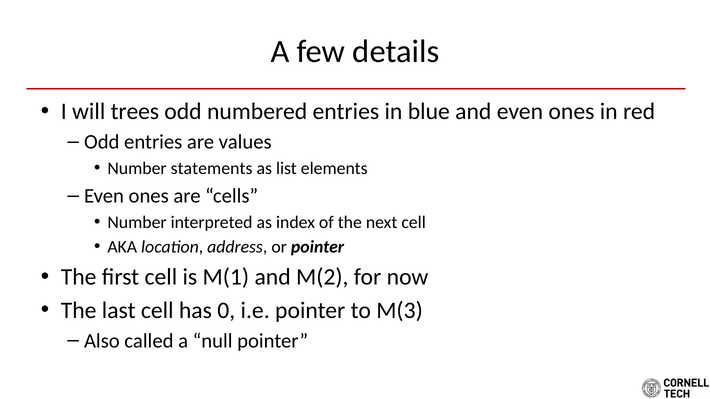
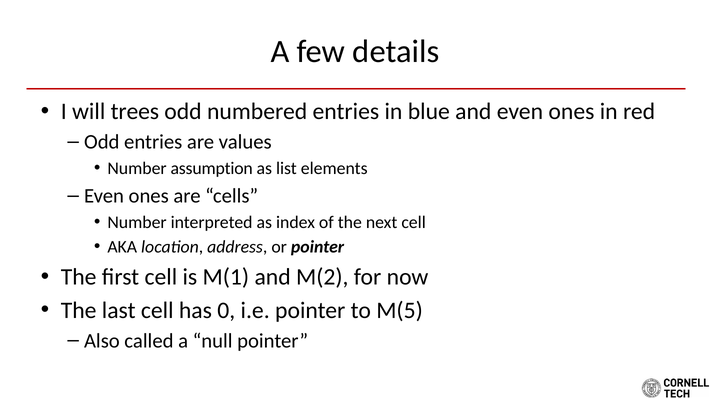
statements: statements -> assumption
M(3: M(3 -> M(5
